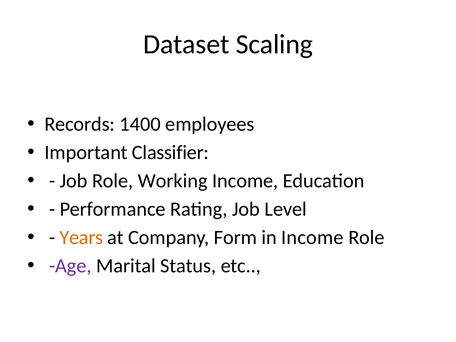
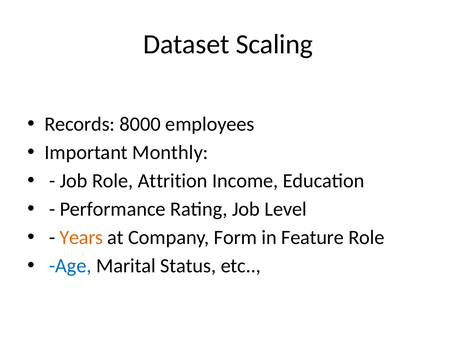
1400: 1400 -> 8000
Classifier: Classifier -> Monthly
Working: Working -> Attrition
in Income: Income -> Feature
Age colour: purple -> blue
